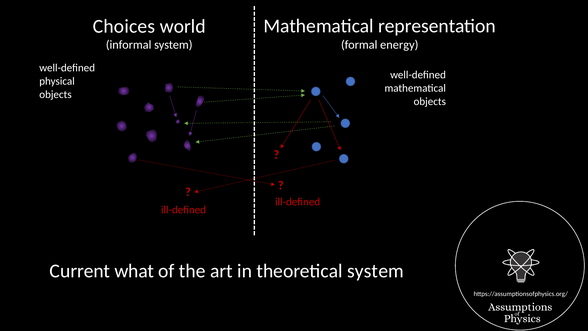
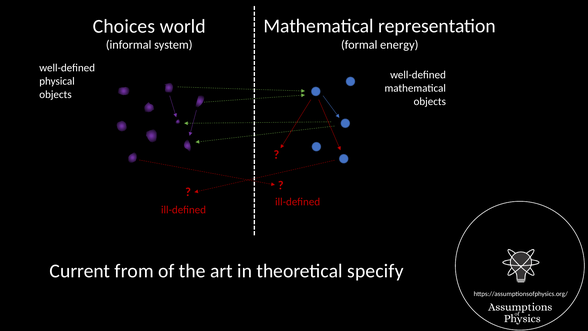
what: what -> from
theoretical system: system -> specify
